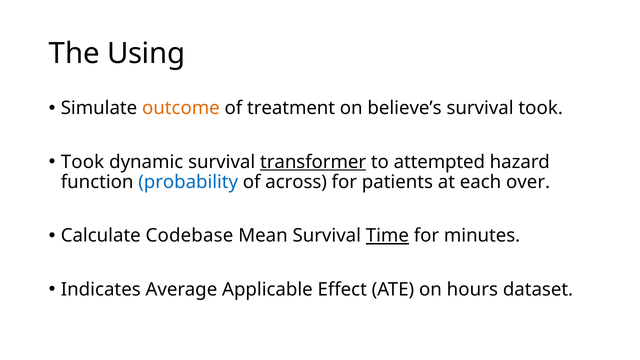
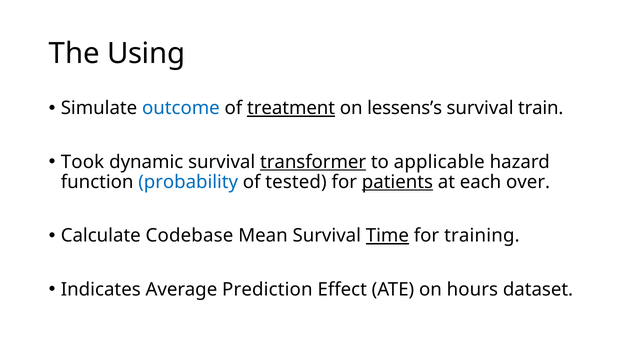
outcome colour: orange -> blue
treatment underline: none -> present
believe’s: believe’s -> lessens’s
survival took: took -> train
attempted: attempted -> applicable
across: across -> tested
patients underline: none -> present
minutes: minutes -> training
Applicable: Applicable -> Prediction
